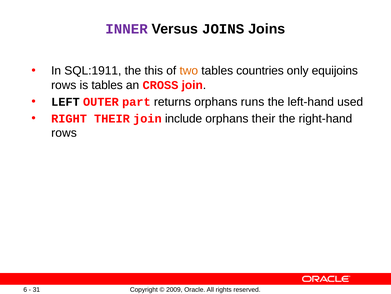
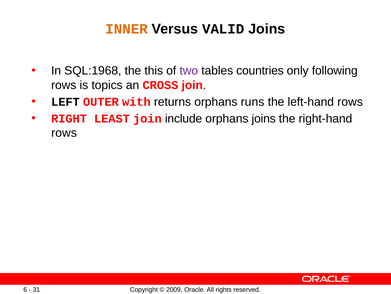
INNER colour: purple -> orange
Versus JOINS: JOINS -> VALID
SQL:1911: SQL:1911 -> SQL:1968
two colour: orange -> purple
equijoins: equijoins -> following
is tables: tables -> topics
part: part -> with
left-hand used: used -> rows
RIGHT THEIR: THEIR -> LEAST
orphans their: their -> joins
